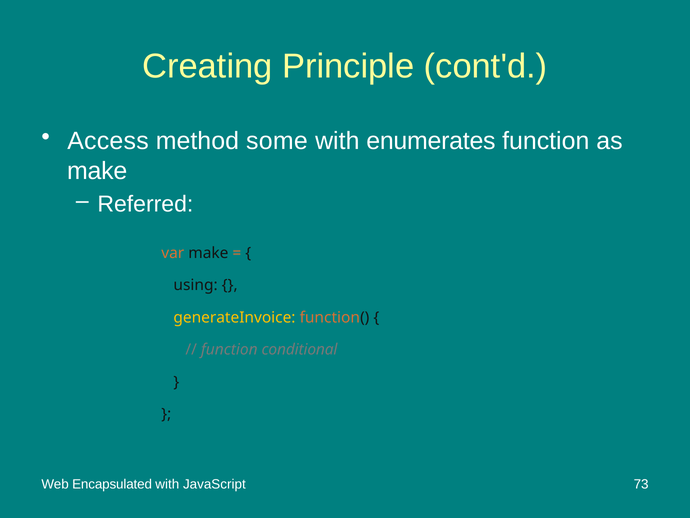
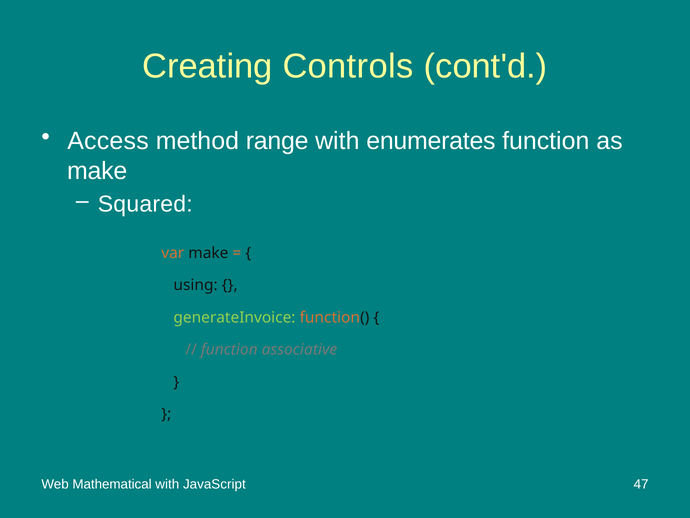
Principle: Principle -> Controls
some: some -> range
Referred: Referred -> Squared
generateInvoice colour: yellow -> light green
conditional: conditional -> associative
Encapsulated: Encapsulated -> Mathematical
73: 73 -> 47
